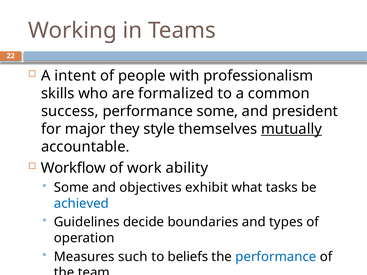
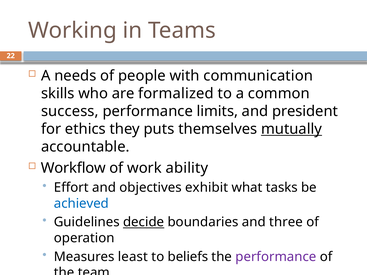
intent: intent -> needs
professionalism: professionalism -> communication
performance some: some -> limits
major: major -> ethics
style: style -> puts
Some at (71, 188): Some -> Effort
decide underline: none -> present
types: types -> three
such: such -> least
performance at (276, 257) colour: blue -> purple
